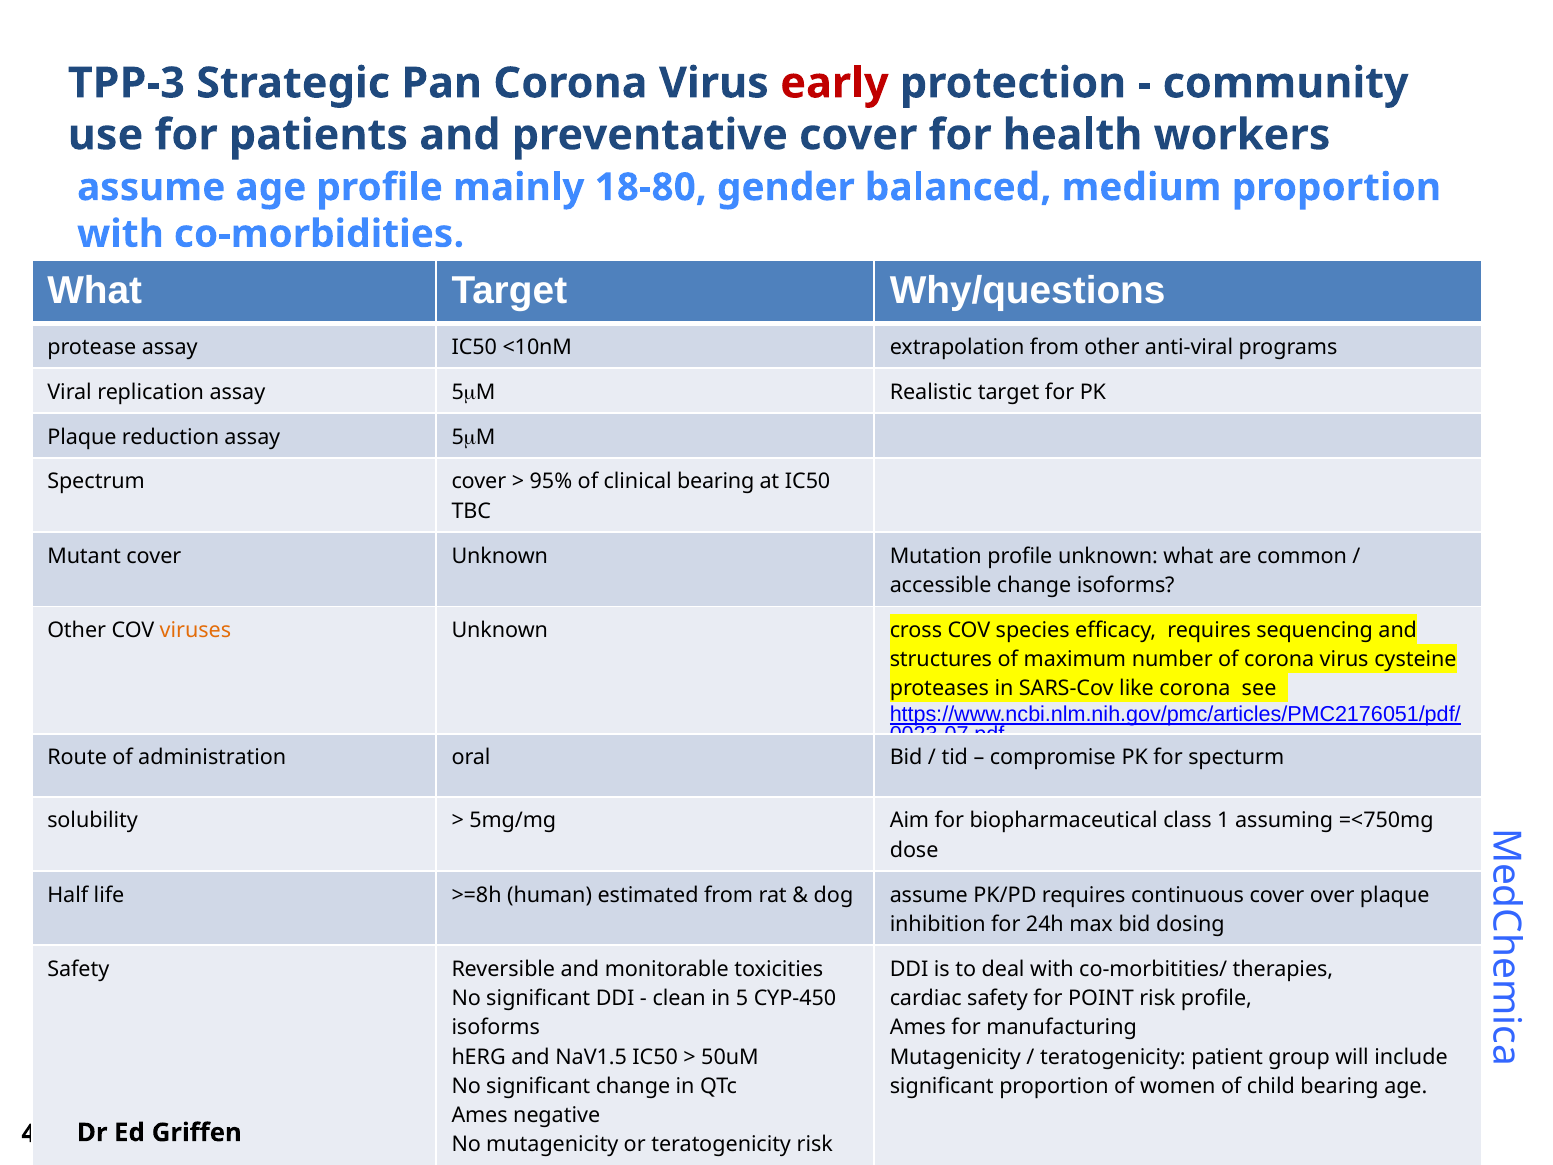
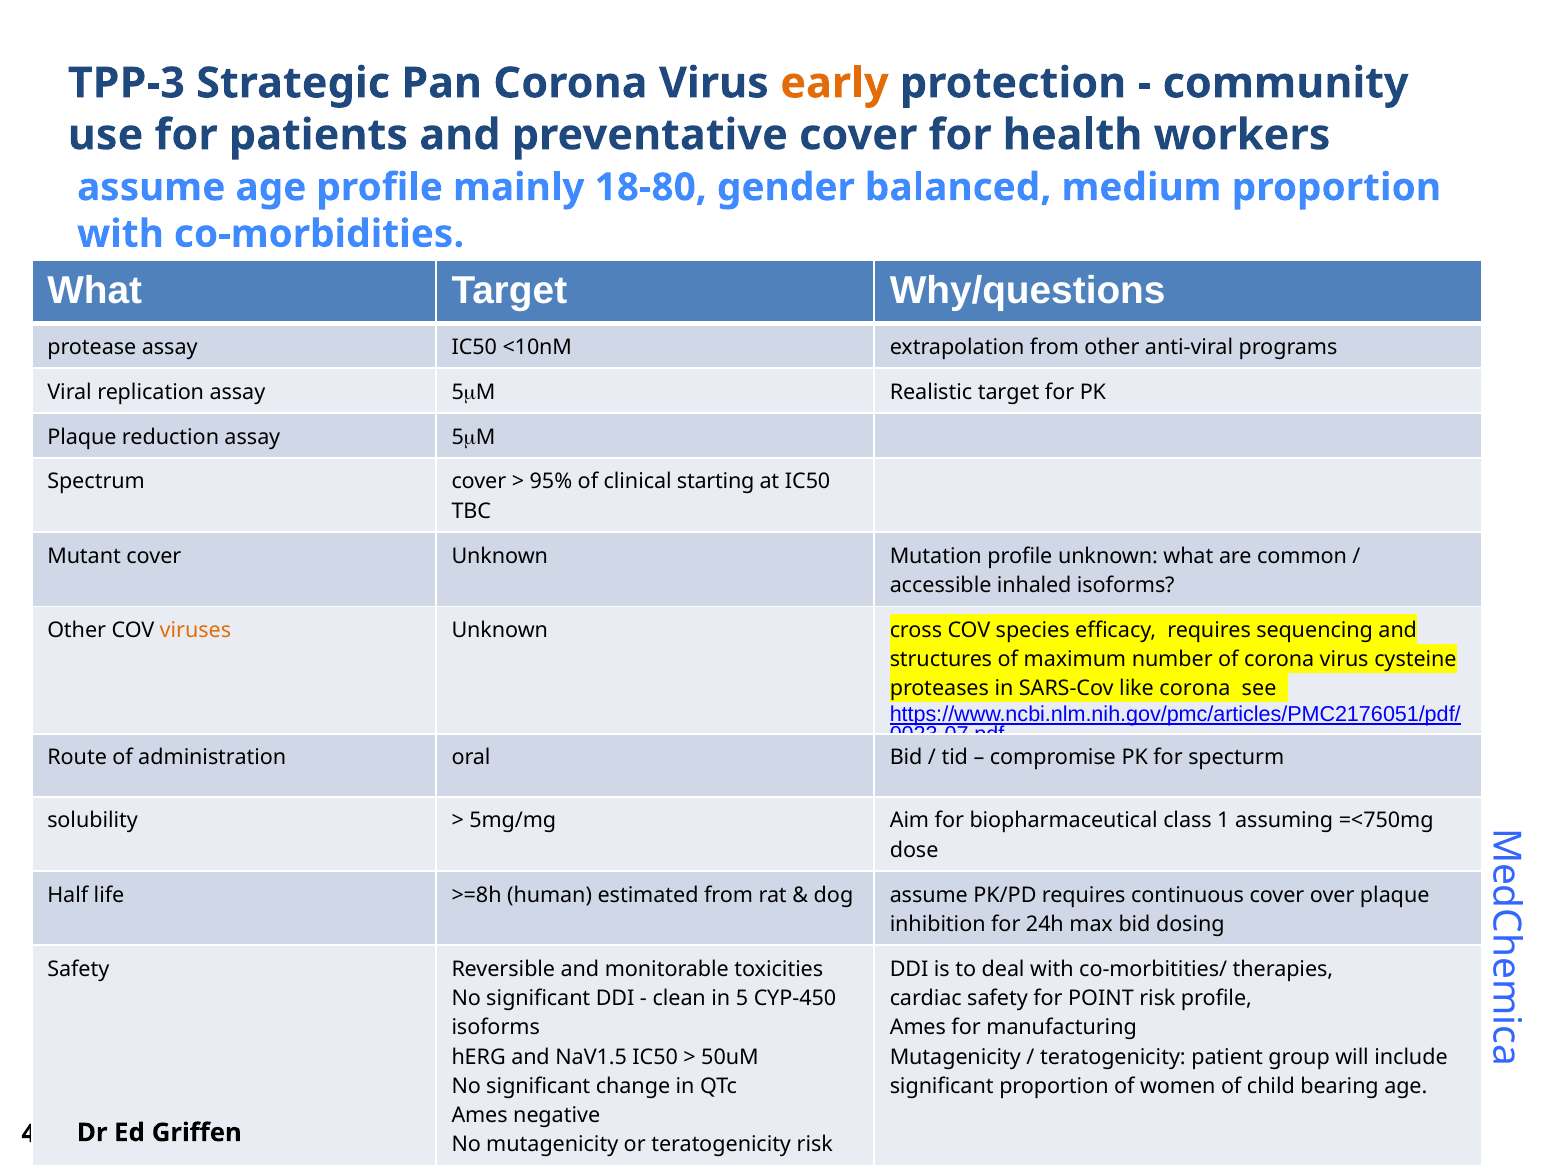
early colour: red -> orange
clinical bearing: bearing -> starting
accessible change: change -> inhaled
